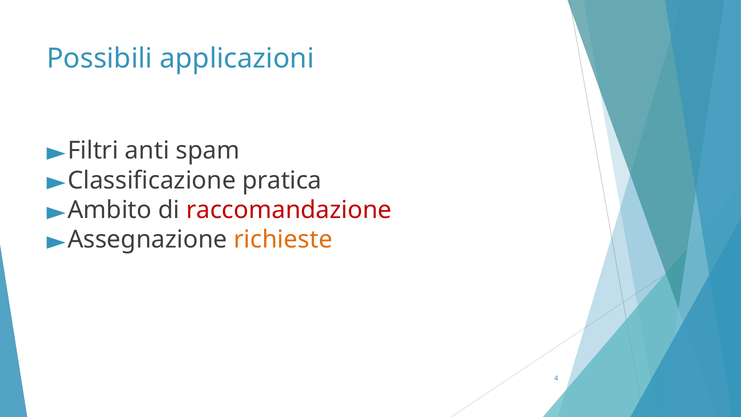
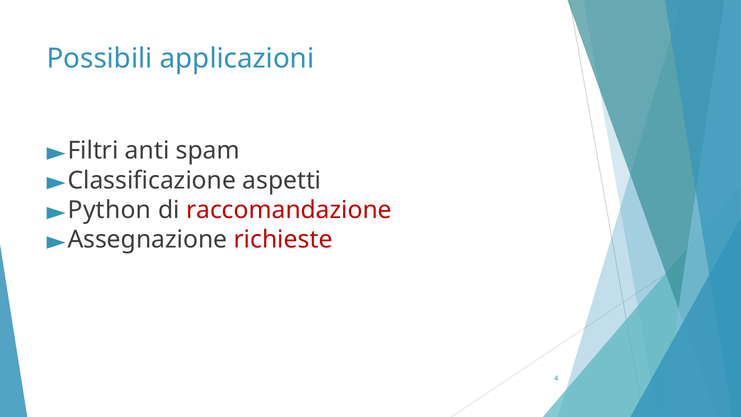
pratica: pratica -> aspetti
Ambito: Ambito -> Python
richieste colour: orange -> red
